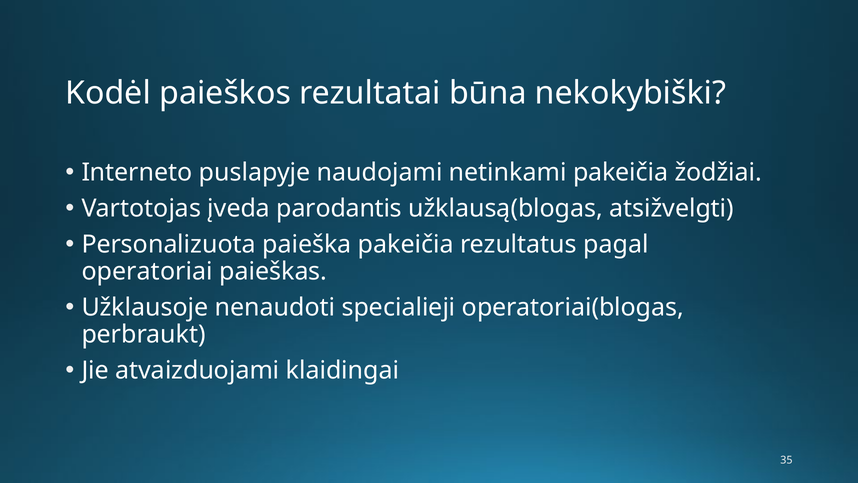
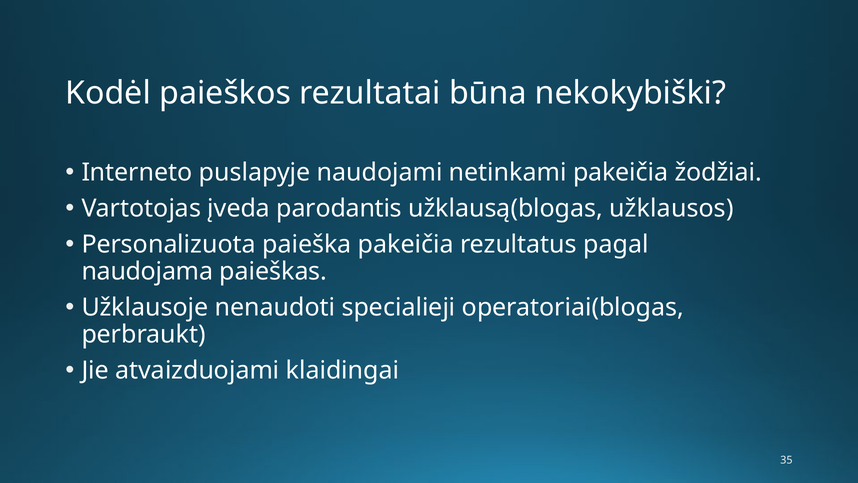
atsižvelgti: atsižvelgti -> užklausos
operatoriai: operatoriai -> naudojama
